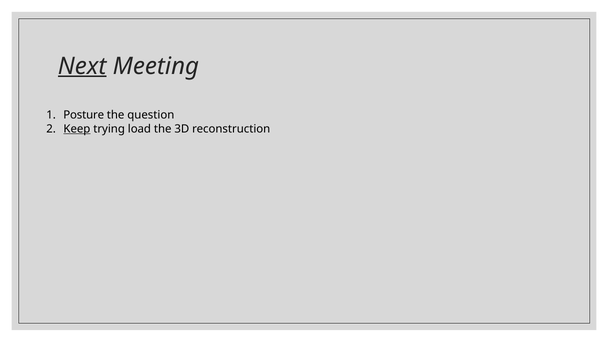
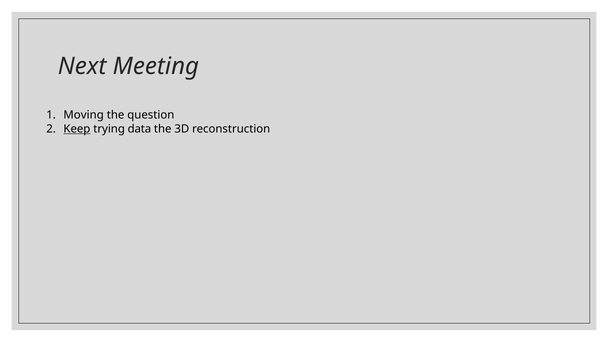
Next underline: present -> none
Posture: Posture -> Moving
load: load -> data
